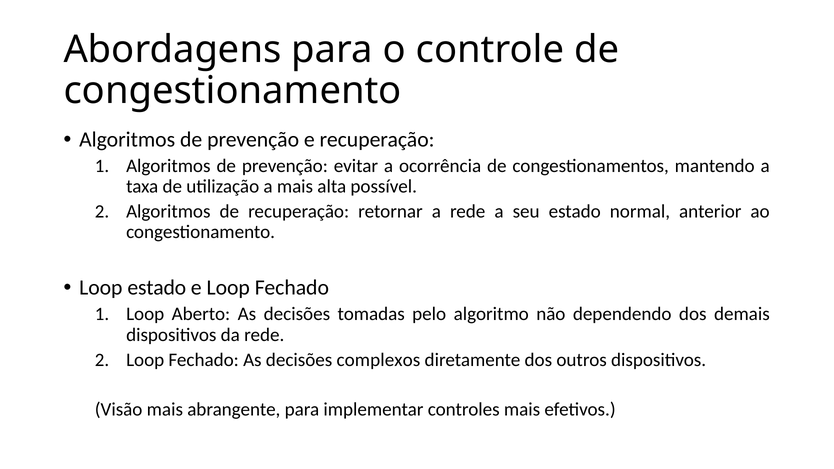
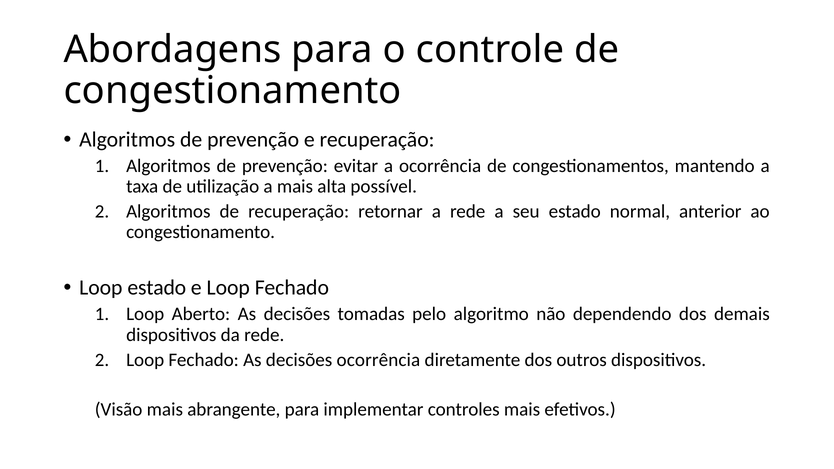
decisões complexos: complexos -> ocorrência
